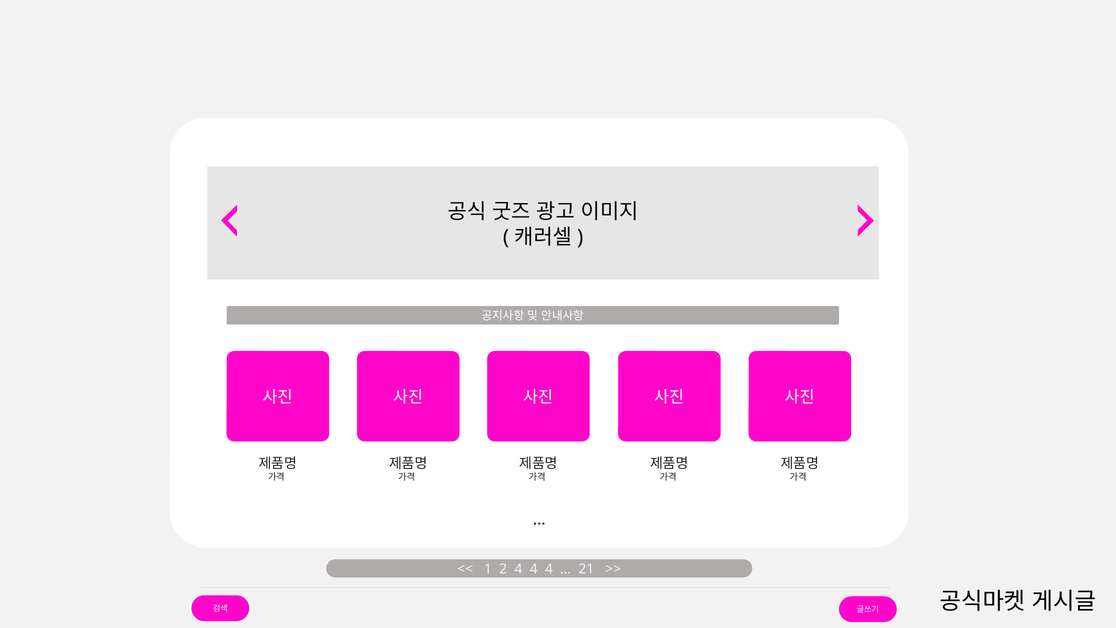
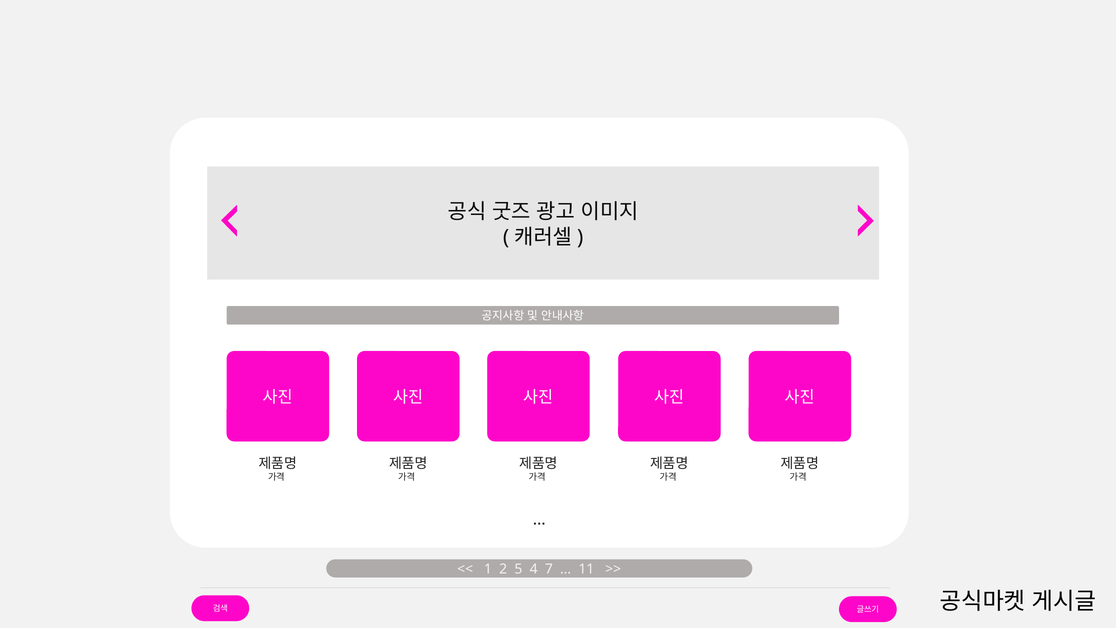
2 4: 4 -> 5
4 at (549, 569): 4 -> 7
21: 21 -> 11
